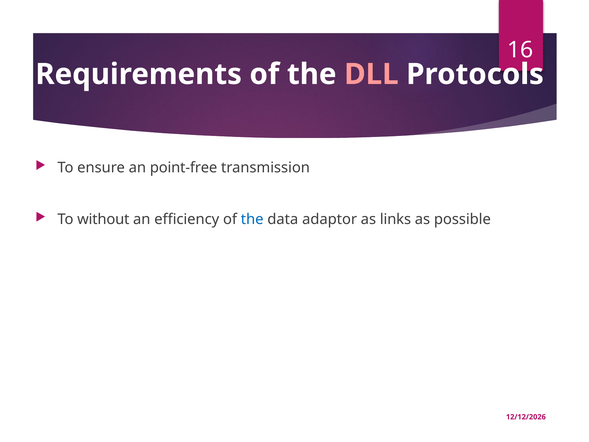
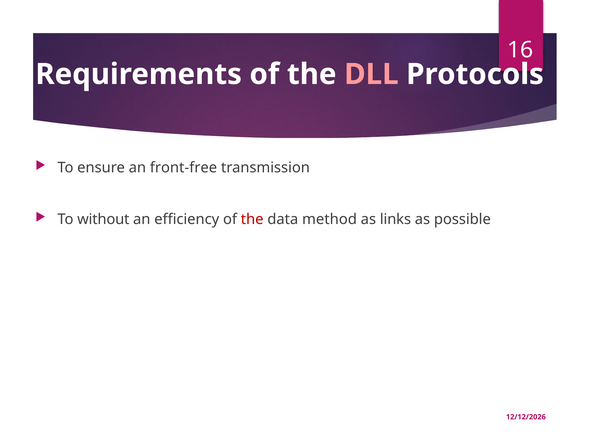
point-free: point-free -> front-free
the at (252, 219) colour: blue -> red
adaptor: adaptor -> method
